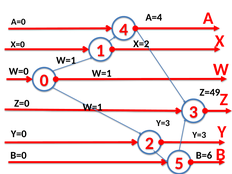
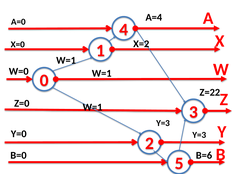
Z=49: Z=49 -> Z=22
